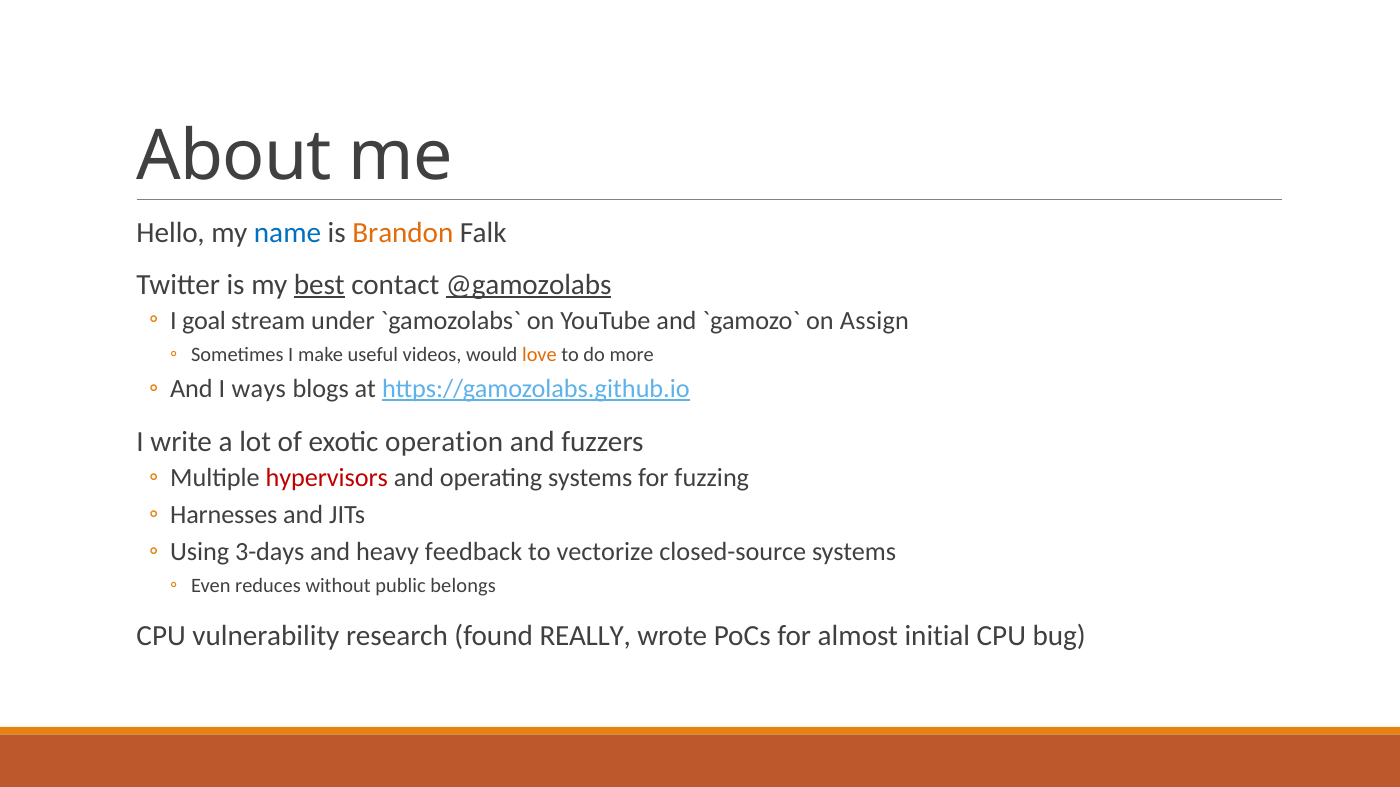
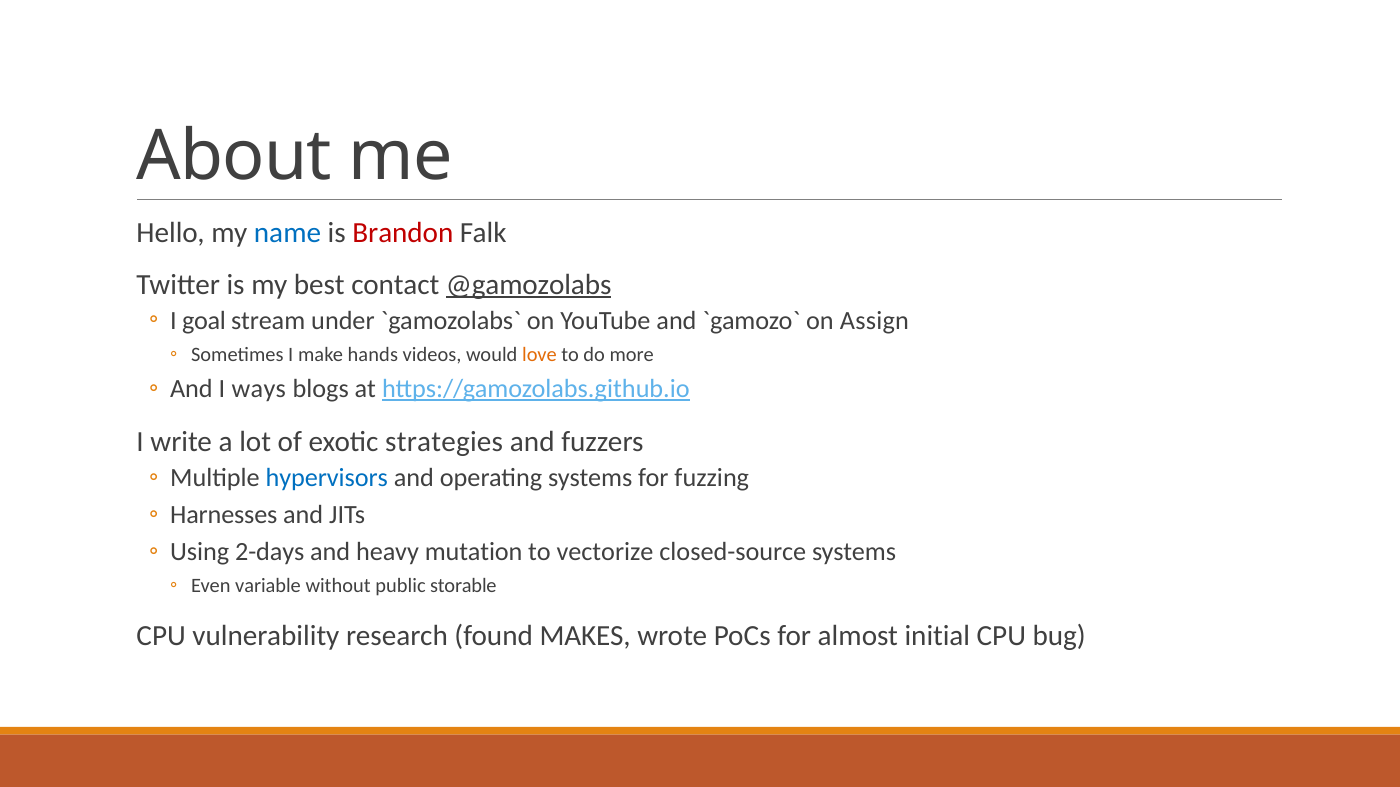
Brandon colour: orange -> red
best underline: present -> none
useful: useful -> hands
operation: operation -> strategies
hypervisors colour: red -> blue
3-days: 3-days -> 2-days
feedback: feedback -> mutation
reduces: reduces -> variable
belongs: belongs -> storable
REALLY: REALLY -> MAKES
